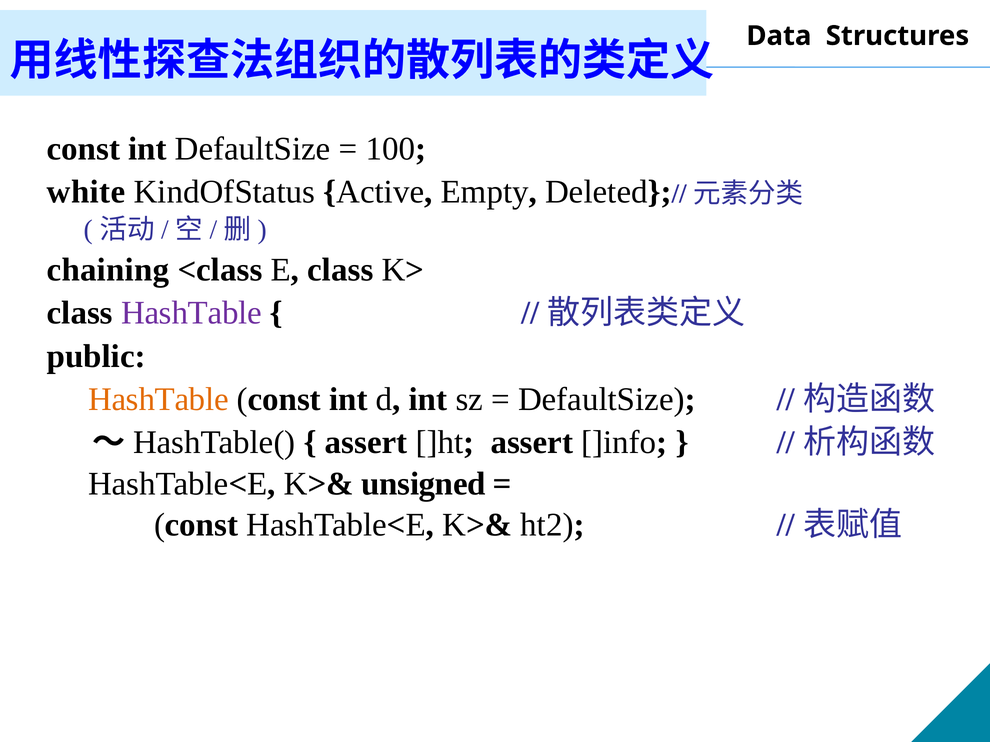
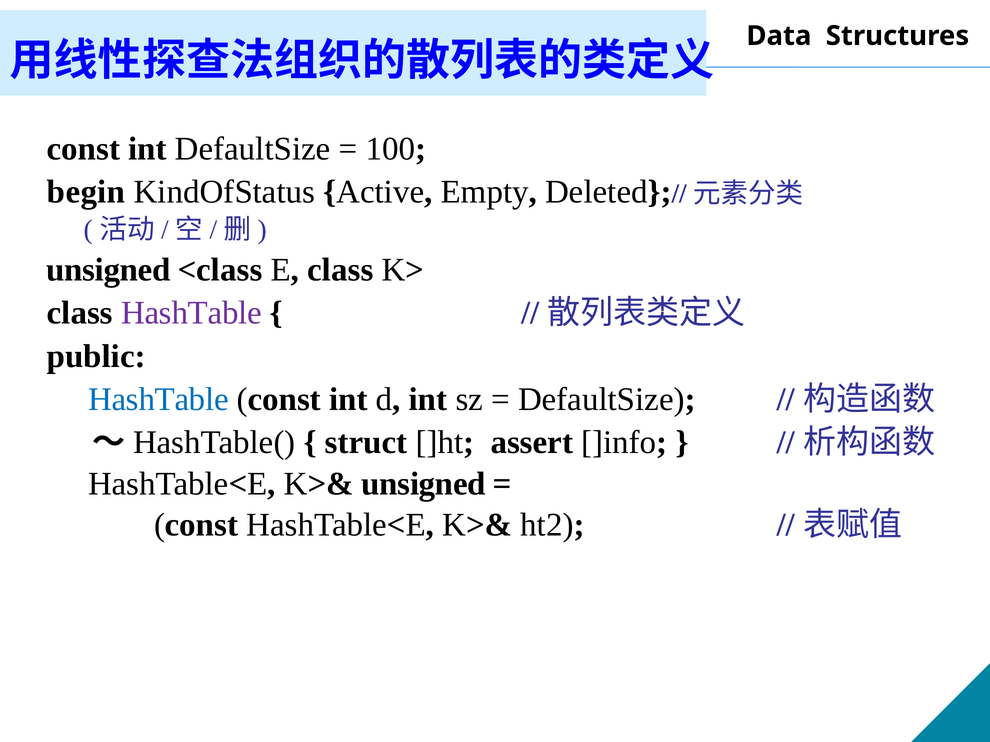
white: white -> begin
chaining at (108, 270): chaining -> unsigned
HashTable at (158, 400) colour: orange -> blue
assert at (366, 443): assert -> struct
